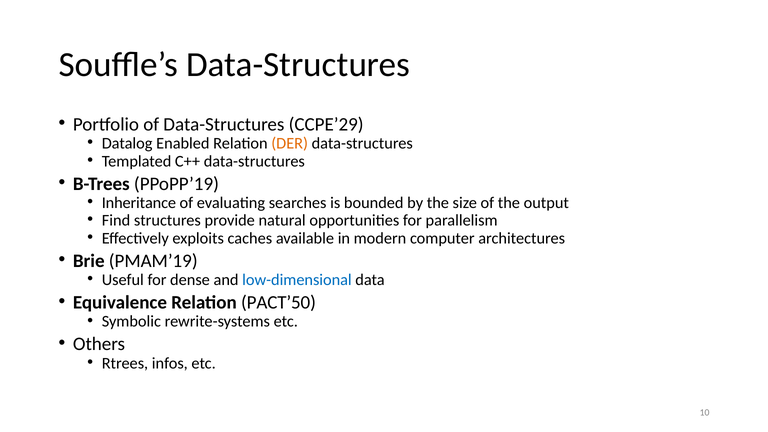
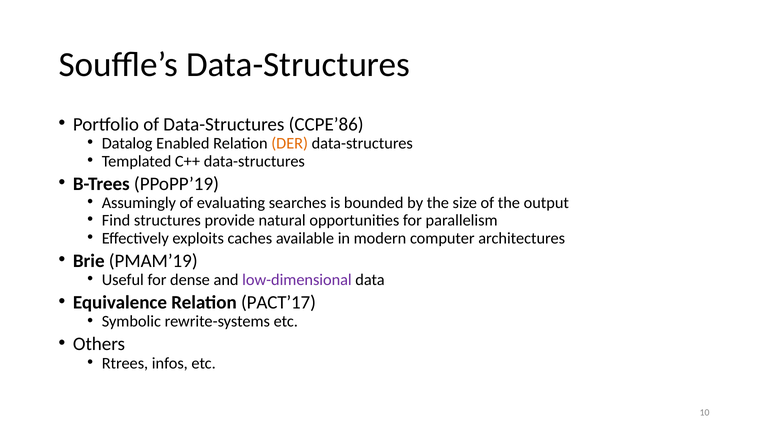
CCPE’29: CCPE’29 -> CCPE’86
Inheritance: Inheritance -> Assumingly
low-dimensional colour: blue -> purple
PACT’50: PACT’50 -> PACT’17
